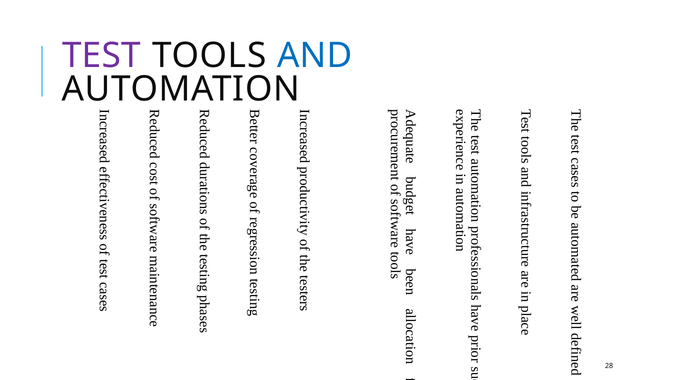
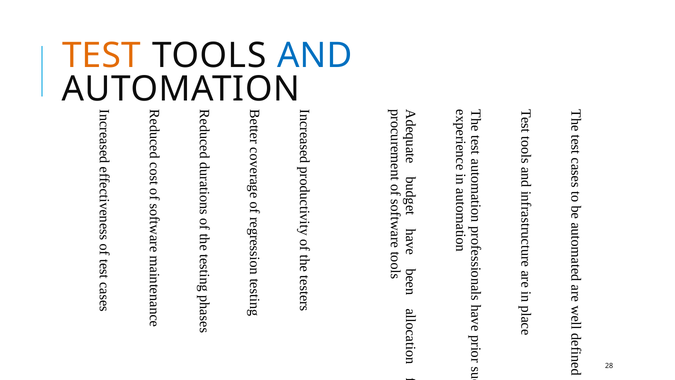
TEST colour: purple -> orange
